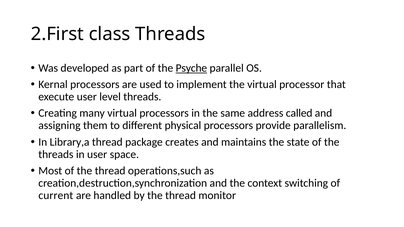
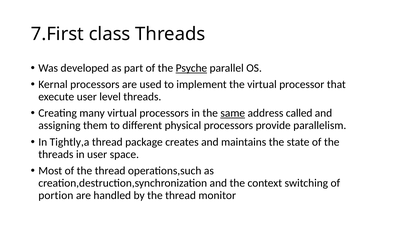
2.First: 2.First -> 7.First
same underline: none -> present
Library,a: Library,a -> Tightly,a
current: current -> portion
